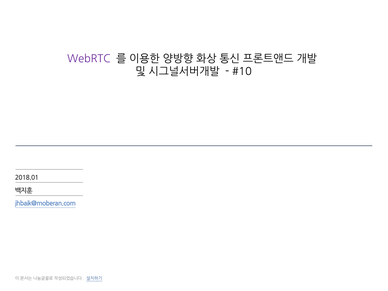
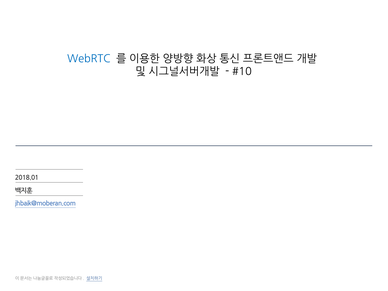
WebRTC colour: purple -> blue
